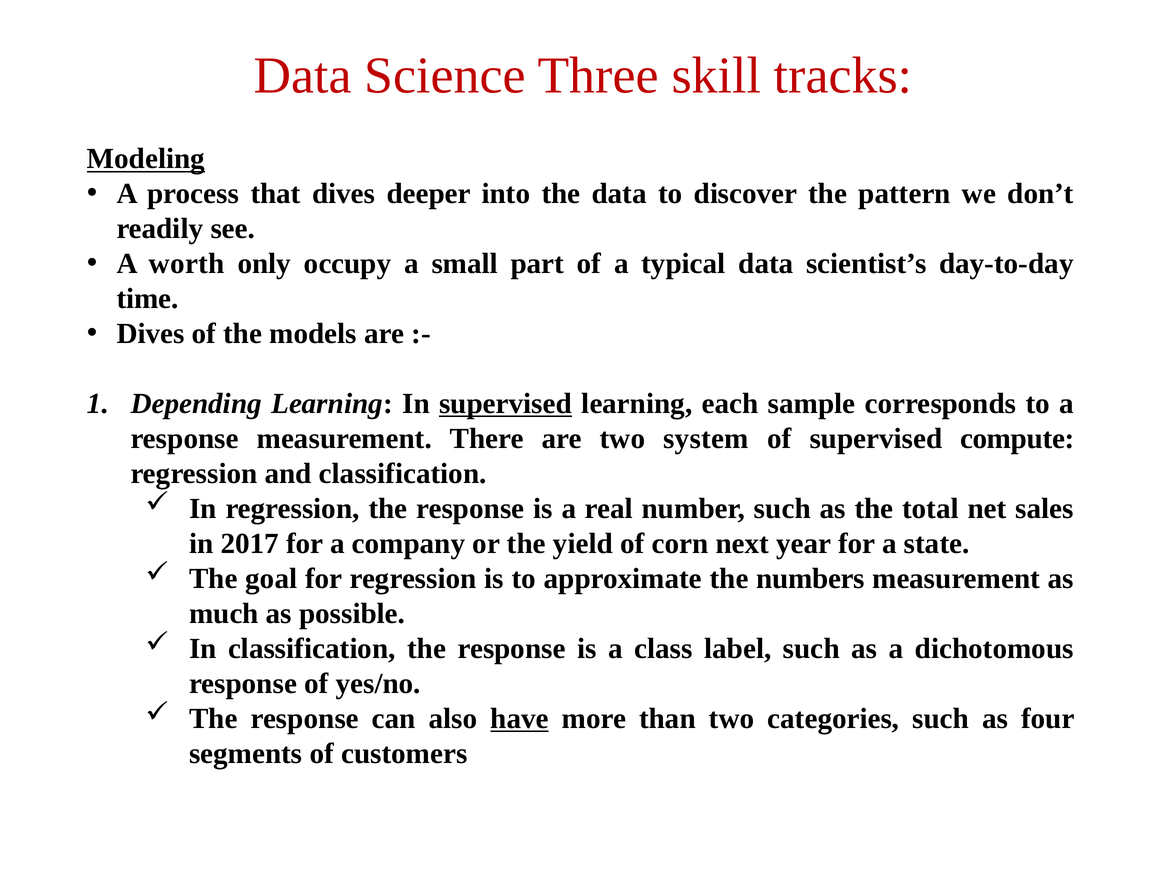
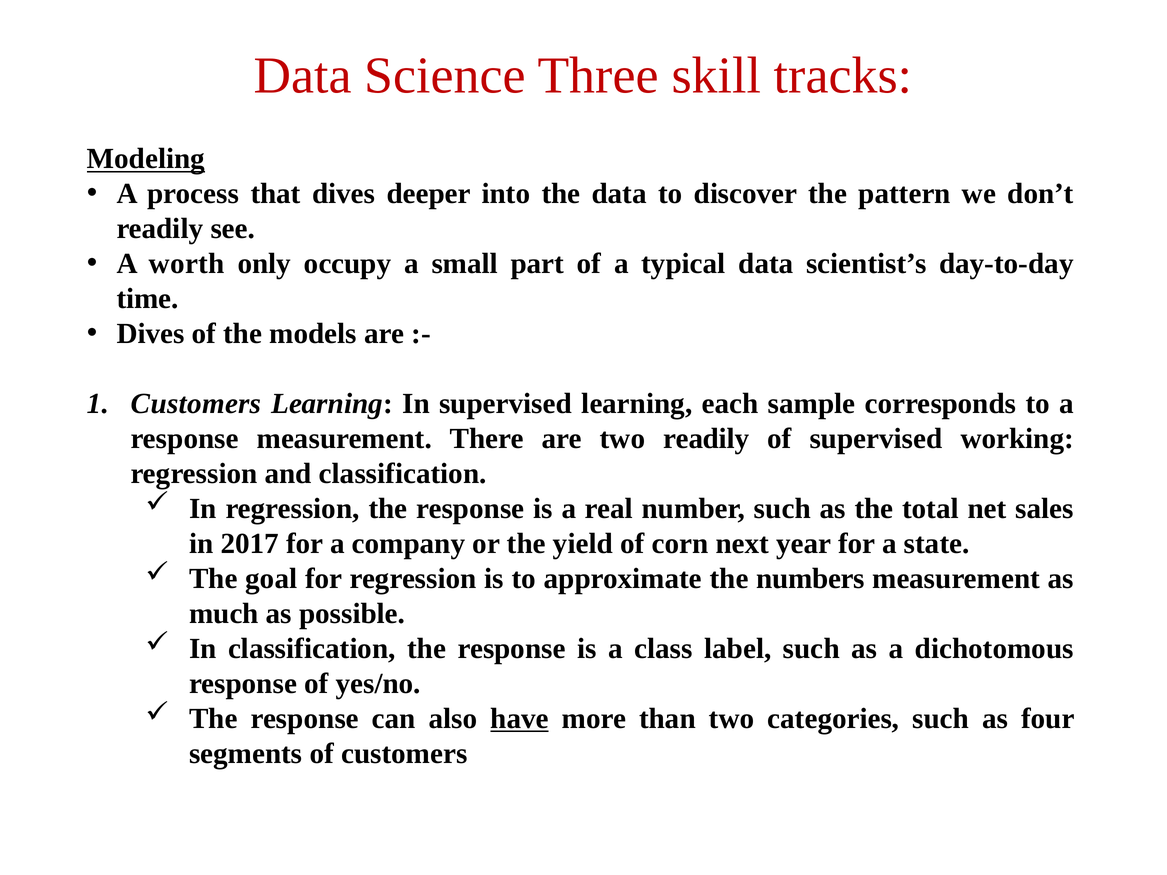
Depending at (196, 404): Depending -> Customers
supervised at (506, 404) underline: present -> none
two system: system -> readily
compute: compute -> working
